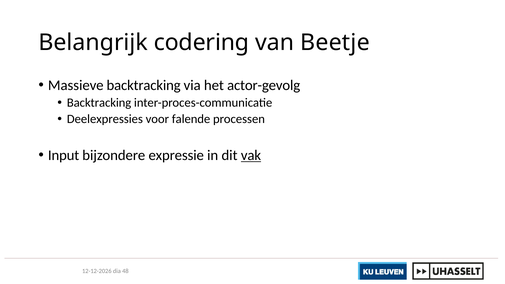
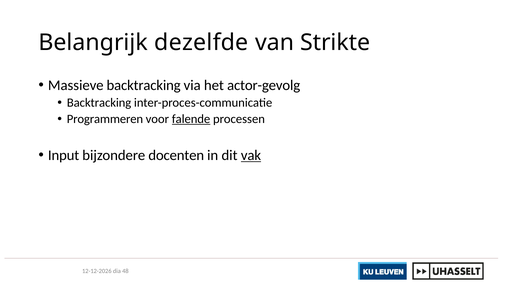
codering: codering -> dezelfde
Beetje: Beetje -> Strikte
Deelexpressies: Deelexpressies -> Programmeren
falende underline: none -> present
expressie: expressie -> docenten
